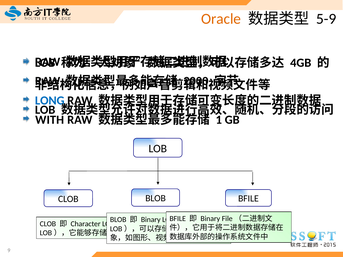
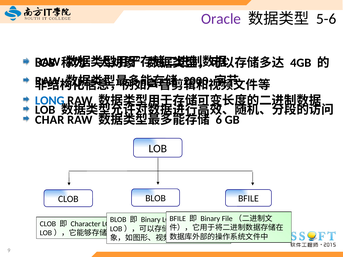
Oracle colour: orange -> purple
5-9: 5-9 -> 5-6
WITH: WITH -> CHAR
1: 1 -> 6
